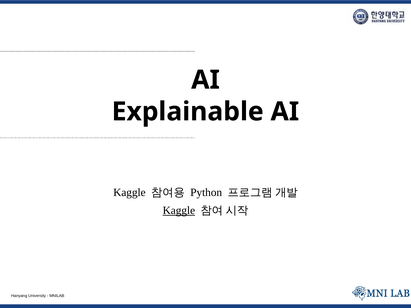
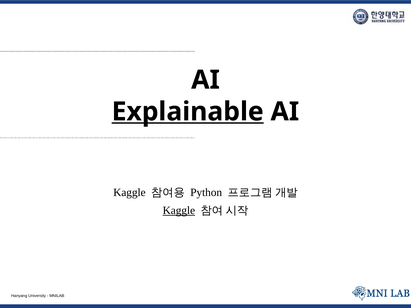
Explainable underline: none -> present
